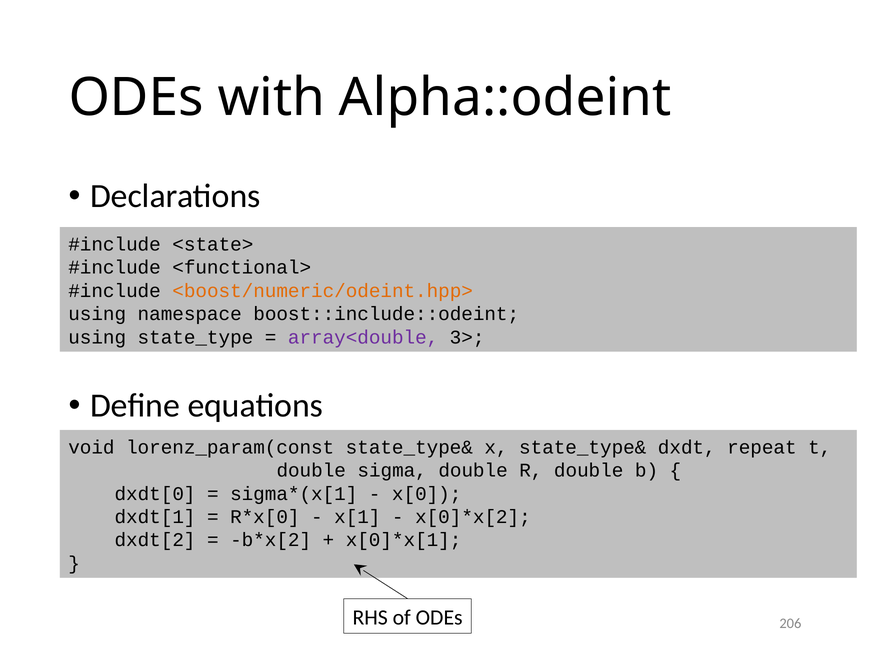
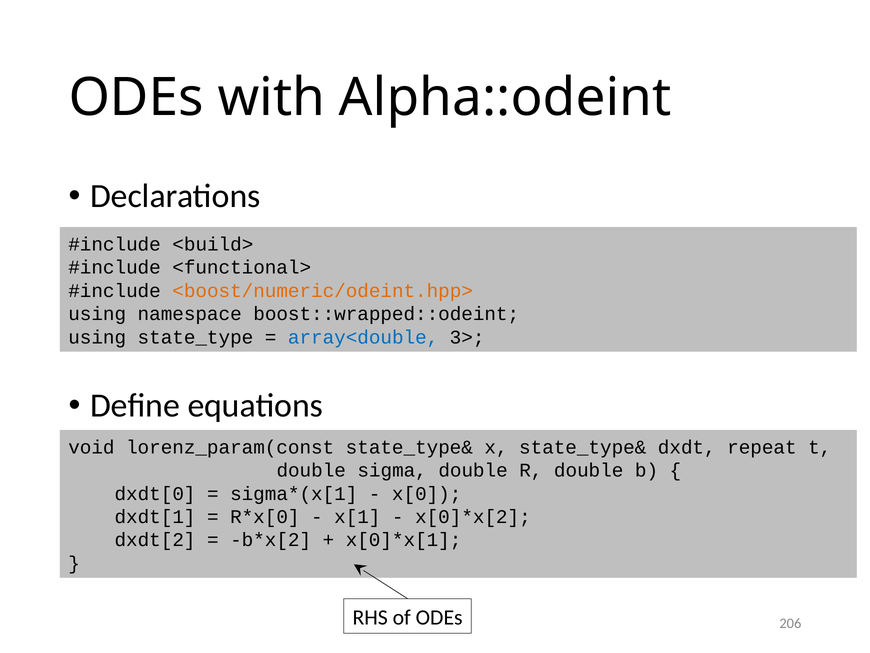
<state>: <state> -> <build>
boost::include::odeint: boost::include::odeint -> boost::wrapped::odeint
array<double colour: purple -> blue
